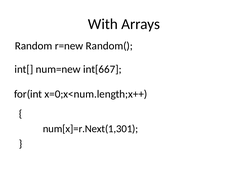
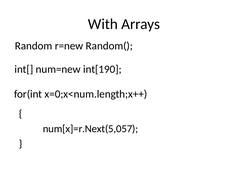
int[667: int[667 -> int[190
num[x]=r.Next(1,301: num[x]=r.Next(1,301 -> num[x]=r.Next(5,057
